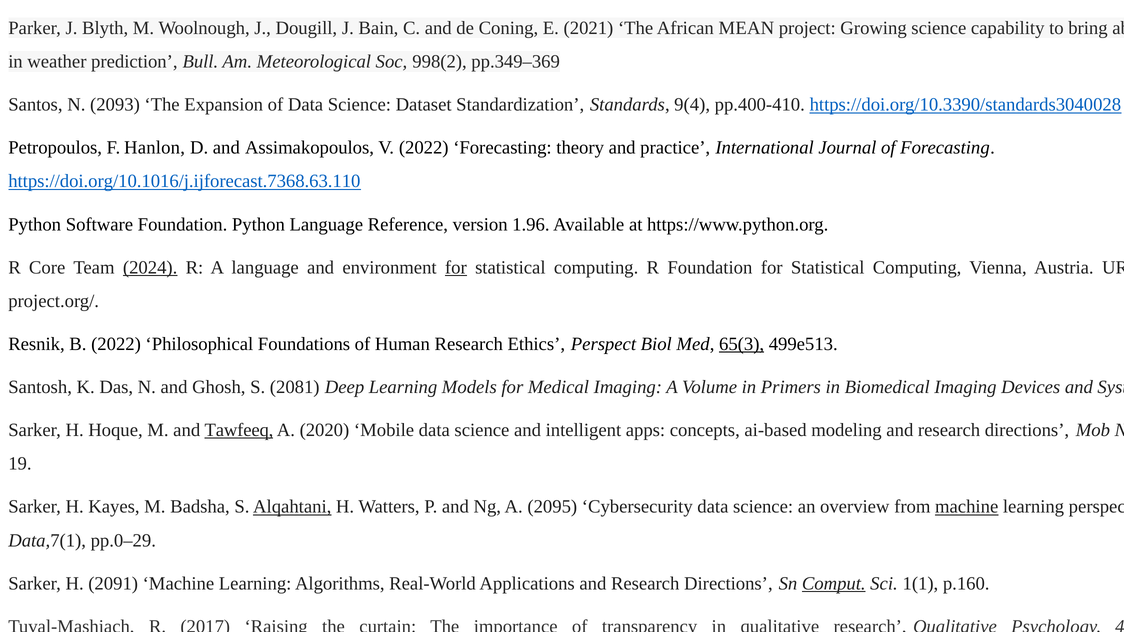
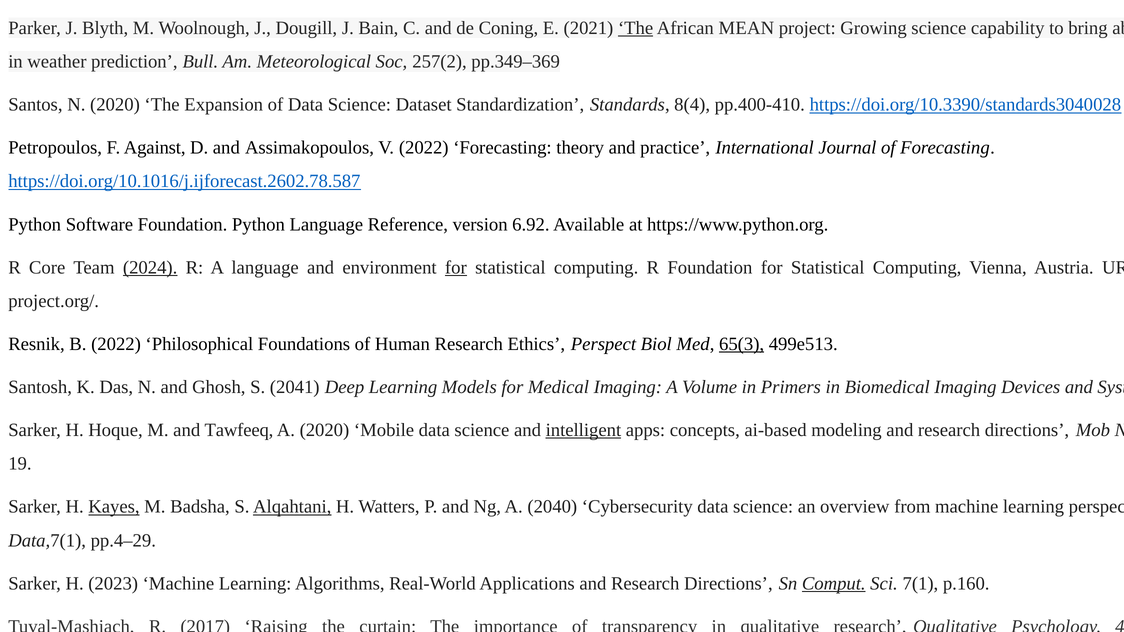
The at (636, 28) underline: none -> present
998(2: 998(2 -> 257(2
N 2093: 2093 -> 2020
9(4: 9(4 -> 8(4
Hanlon: Hanlon -> Against
https://doi.org/10.1016/j.ijforecast.7368.63.110: https://doi.org/10.1016/j.ijforecast.7368.63.110 -> https://doi.org/10.1016/j.ijforecast.2602.78.587
1.96: 1.96 -> 6.92
2081: 2081 -> 2041
Tawfeeq underline: present -> none
intelligent underline: none -> present
Kayes underline: none -> present
2095: 2095 -> 2040
machine at (967, 507) underline: present -> none
pp.0–29: pp.0–29 -> pp.4–29
2091: 2091 -> 2023
1(1: 1(1 -> 7(1
